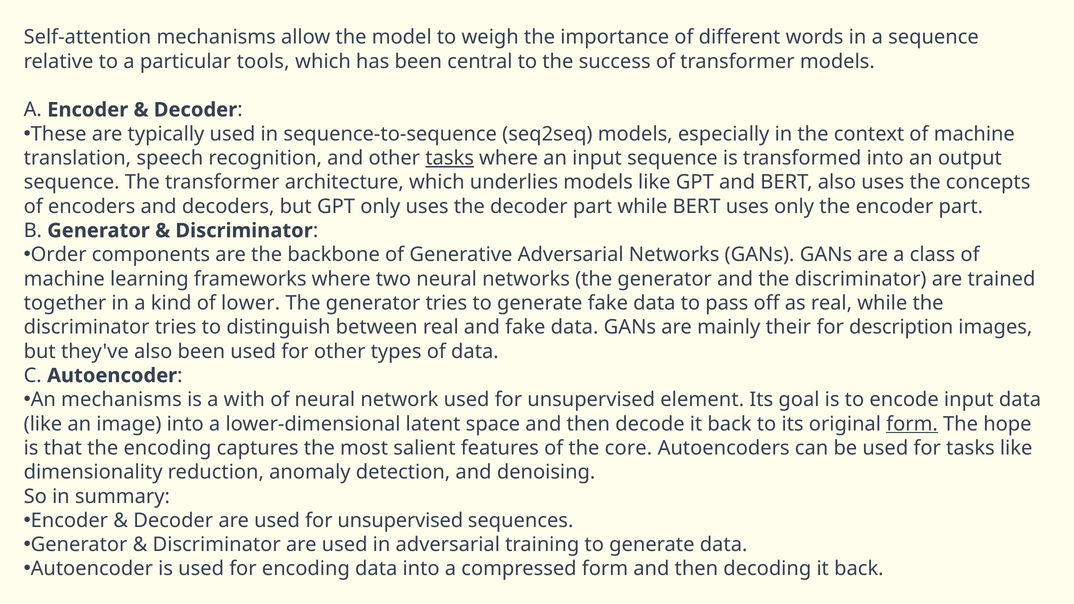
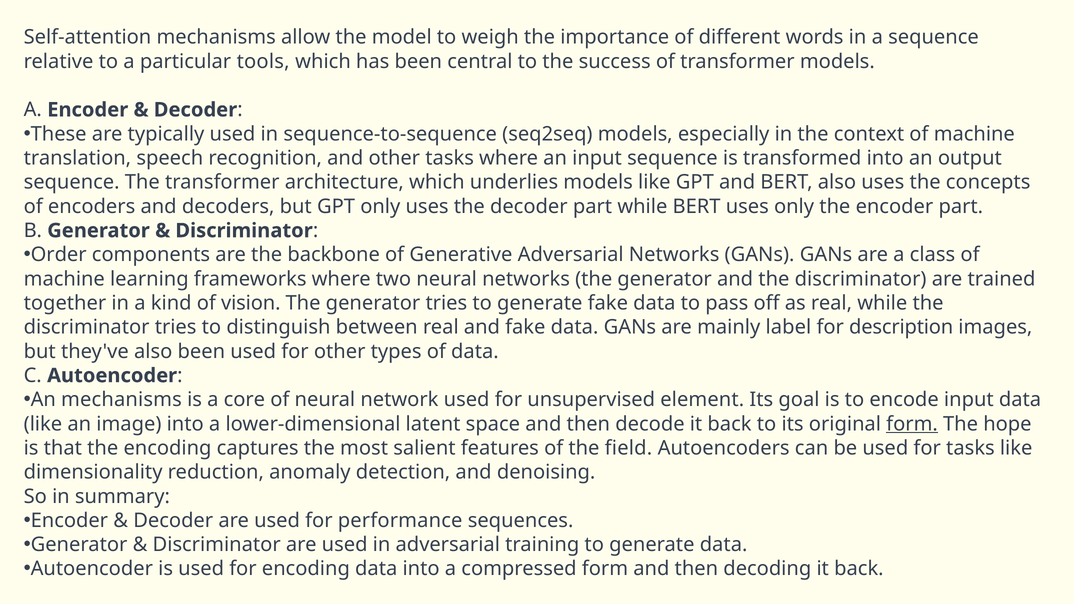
tasks at (450, 158) underline: present -> none
lower: lower -> vision
their: their -> label
with: with -> core
core: core -> field
are used for unsupervised: unsupervised -> performance
